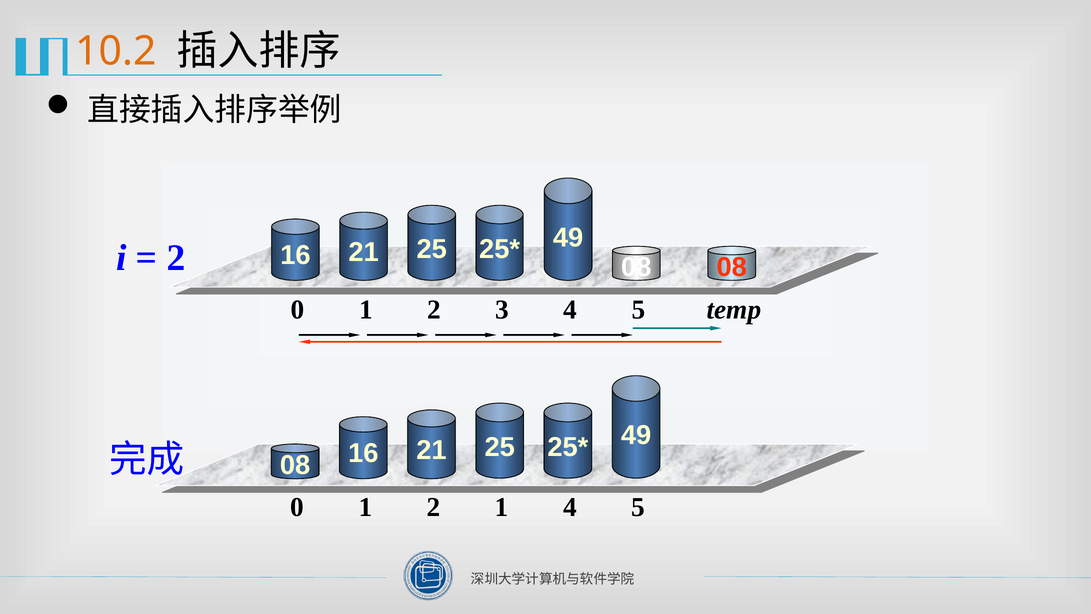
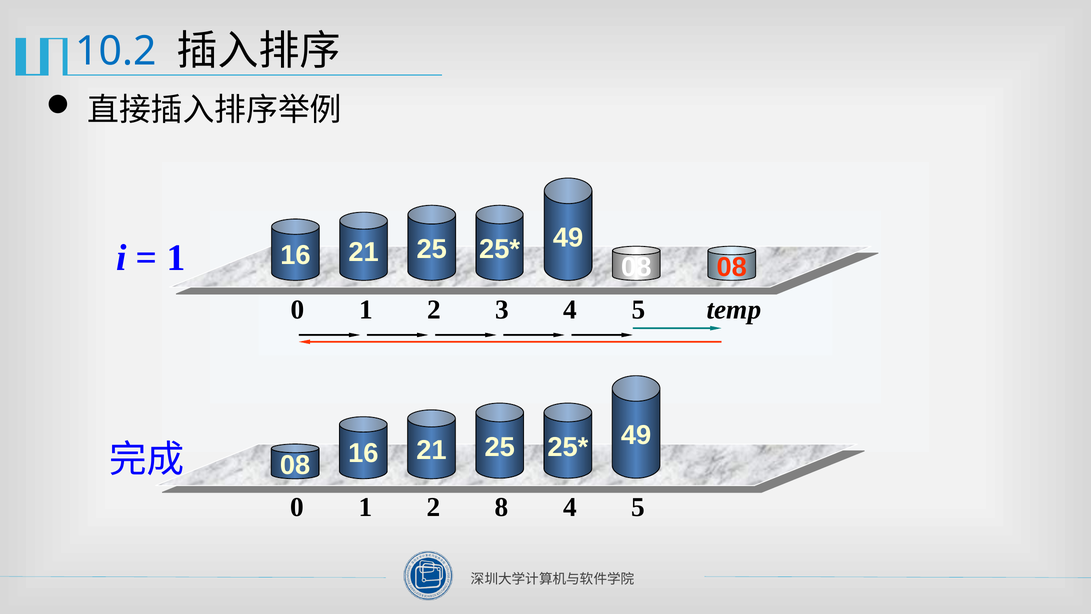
10.2 colour: orange -> blue
2 at (176, 258): 2 -> 1
2 1: 1 -> 8
